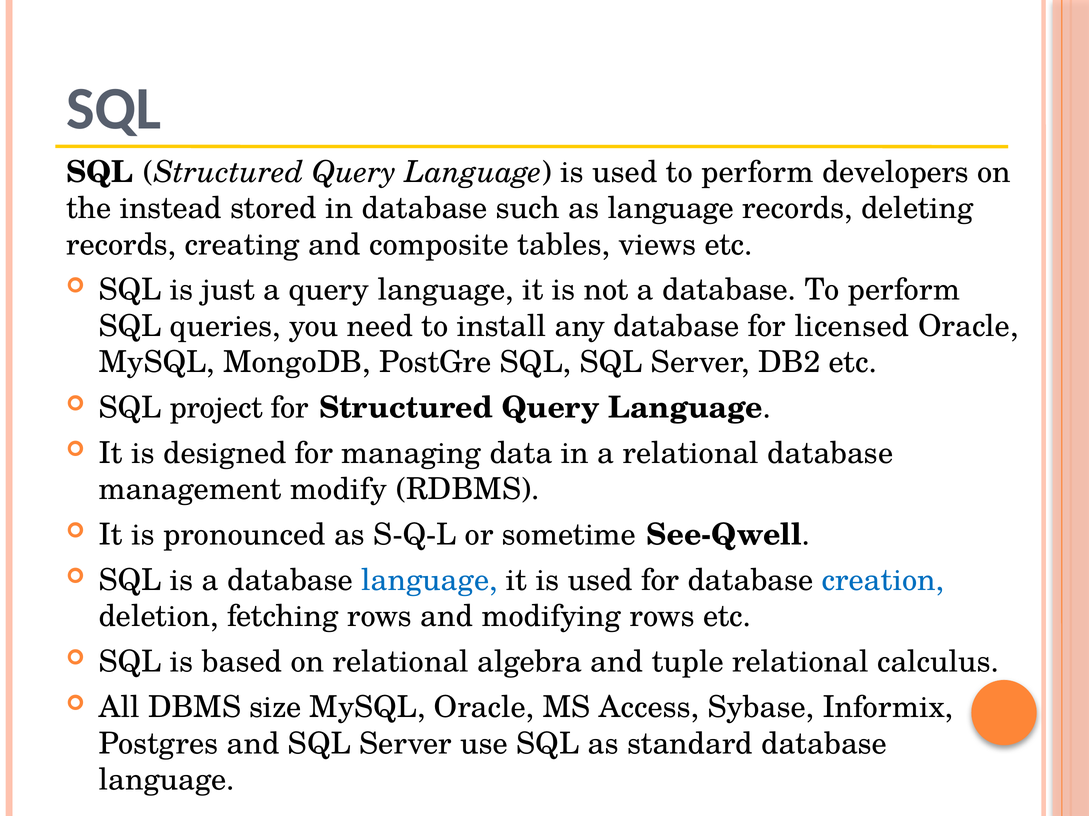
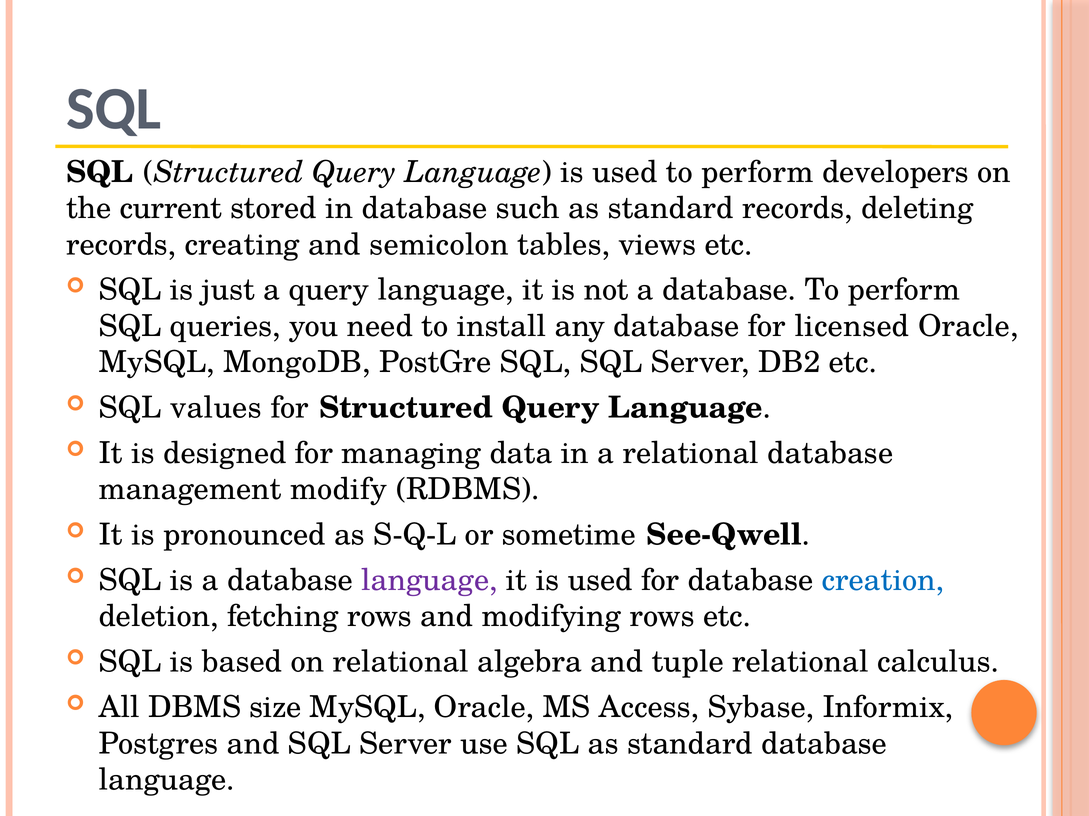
instead: instead -> current
such as language: language -> standard
composite: composite -> semicolon
project: project -> values
language at (429, 581) colour: blue -> purple
